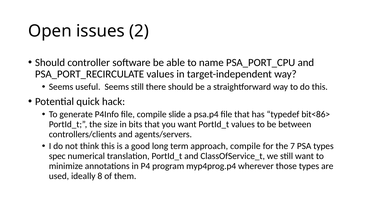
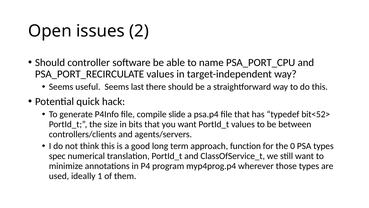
Seems still: still -> last
bit<86>: bit<86> -> bit<52>
approach compile: compile -> function
7: 7 -> 0
8: 8 -> 1
